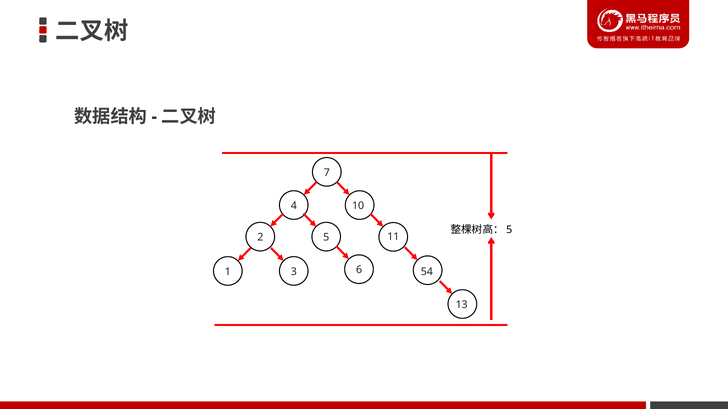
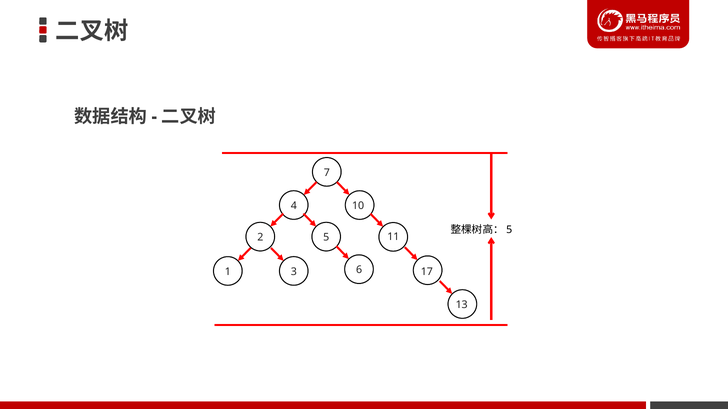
54: 54 -> 17
